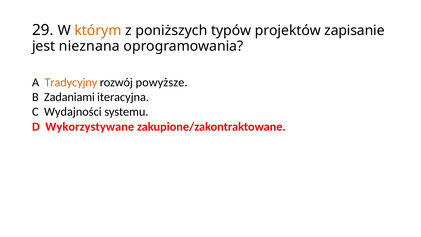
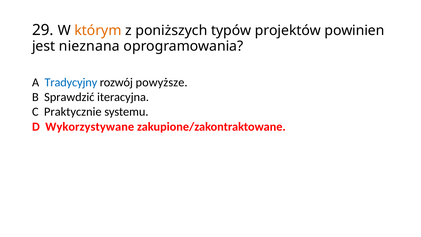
zapisanie: zapisanie -> powinien
Tradycyjny colour: orange -> blue
Zadaniami: Zadaniami -> Sprawdzić
Wydajności: Wydajności -> Praktycznie
